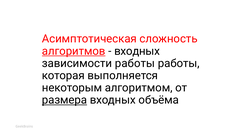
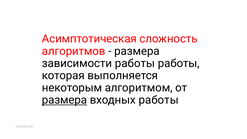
алгоритмов underline: present -> none
входных at (137, 51): входных -> размера
входных объёма: объёма -> работы
